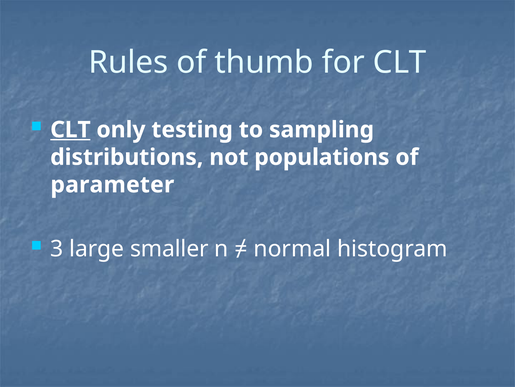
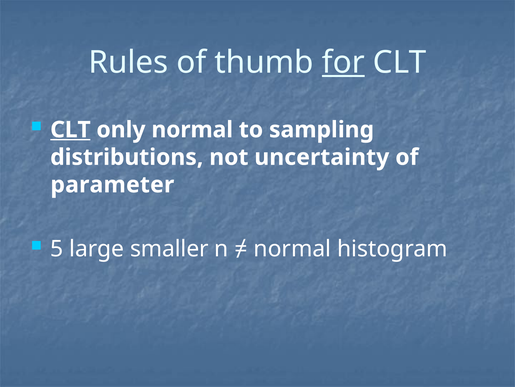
for underline: none -> present
only testing: testing -> normal
populations: populations -> uncertainty
3: 3 -> 5
